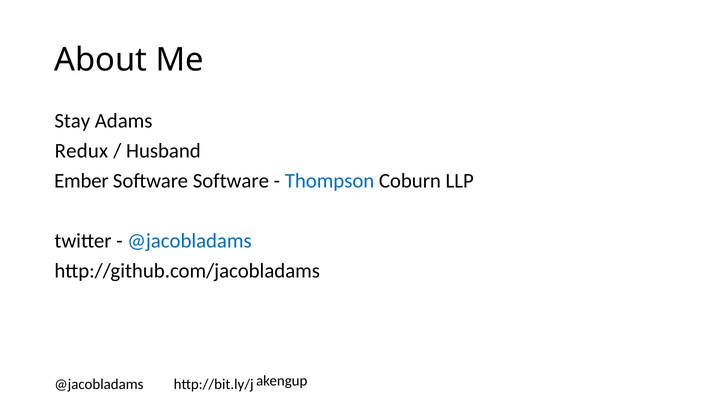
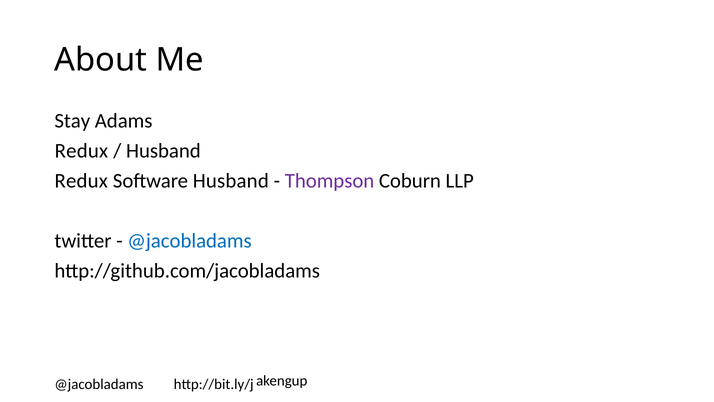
Ember at (81, 181): Ember -> Redux
Software Software: Software -> Husband
Thompson colour: blue -> purple
